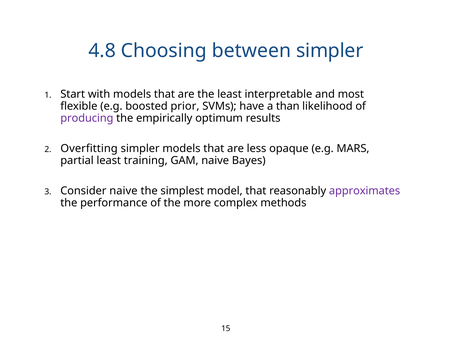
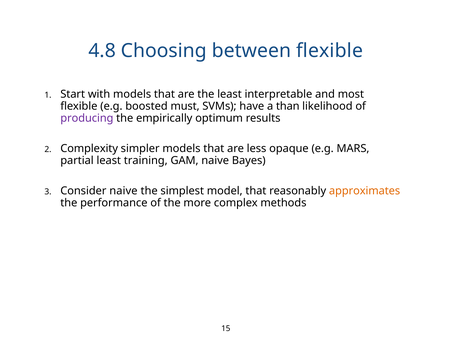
between simpler: simpler -> flexible
prior: prior -> must
Overfitting: Overfitting -> Complexity
approximates colour: purple -> orange
